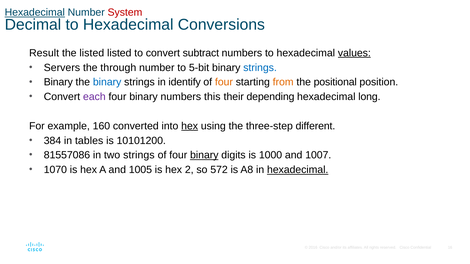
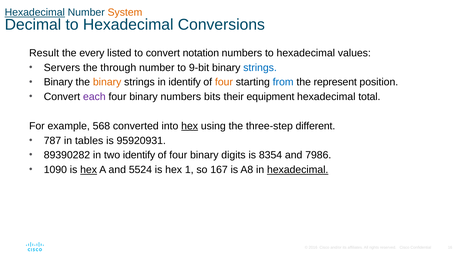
System colour: red -> orange
the listed: listed -> every
subtract: subtract -> notation
values underline: present -> none
5-bit: 5-bit -> 9-bit
binary at (107, 82) colour: blue -> orange
from colour: orange -> blue
positional: positional -> represent
this: this -> bits
depending: depending -> equipment
long: long -> total
160: 160 -> 568
384: 384 -> 787
10101200: 10101200 -> 95920931
81557086: 81557086 -> 89390282
two strings: strings -> identify
binary at (204, 155) underline: present -> none
1000: 1000 -> 8354
1007: 1007 -> 7986
1070: 1070 -> 1090
hex at (89, 170) underline: none -> present
1005: 1005 -> 5524
2: 2 -> 1
572: 572 -> 167
